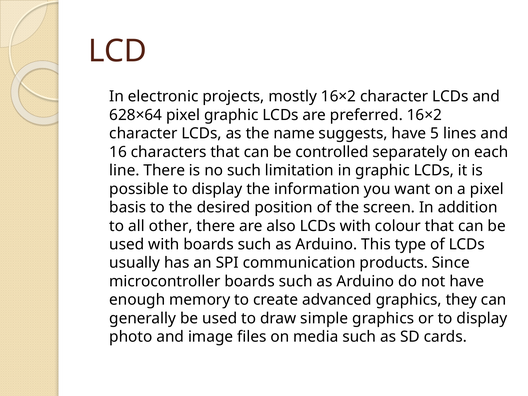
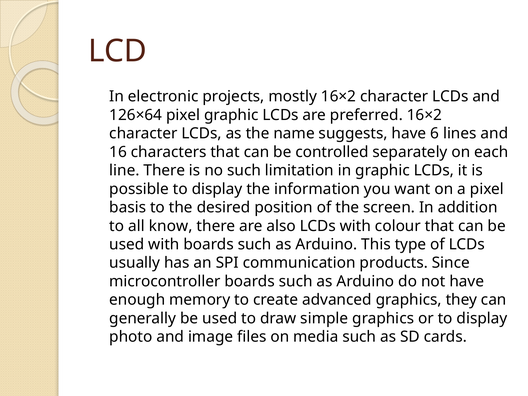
628×64: 628×64 -> 126×64
5: 5 -> 6
other: other -> know
